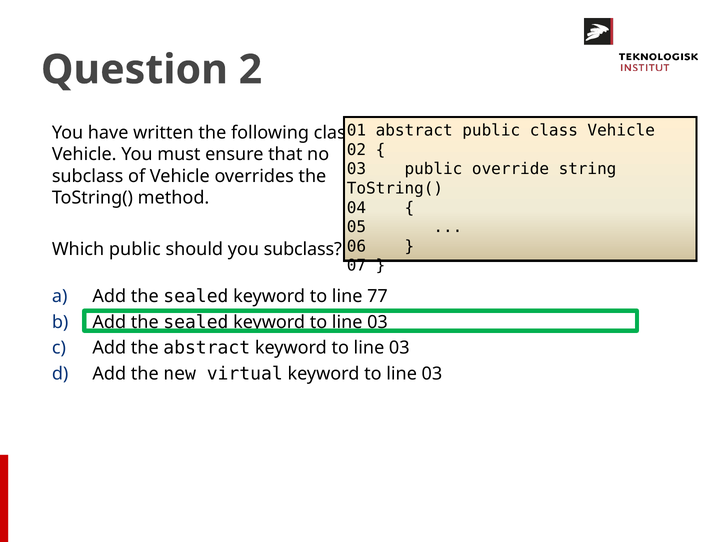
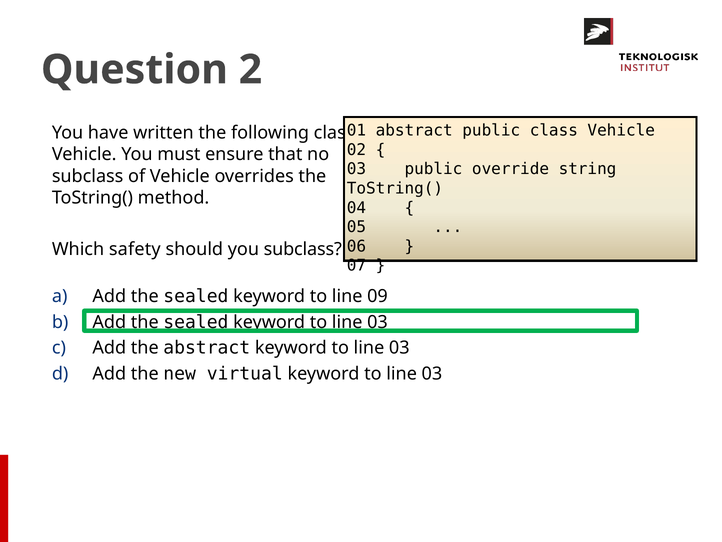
Which public: public -> safety
77: 77 -> 09
